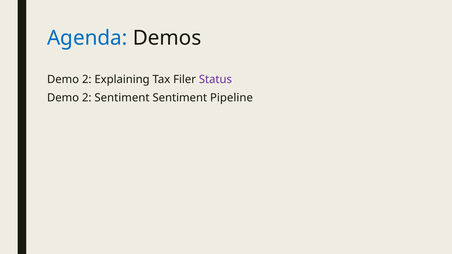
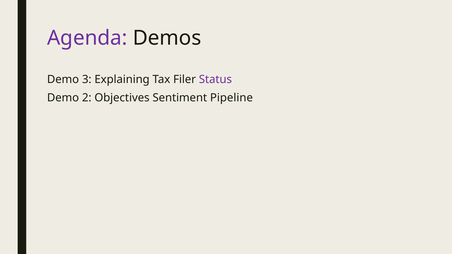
Agenda colour: blue -> purple
2 at (87, 80): 2 -> 3
2 Sentiment: Sentiment -> Objectives
